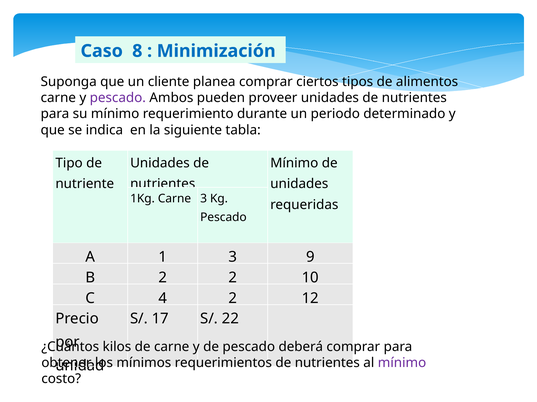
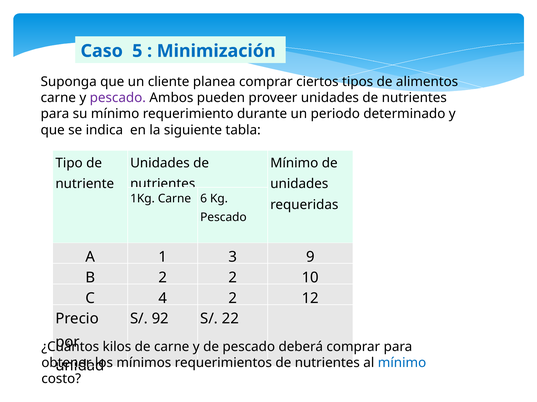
8: 8 -> 5
Carne 3: 3 -> 6
17: 17 -> 92
mínimo at (402, 363) colour: purple -> blue
